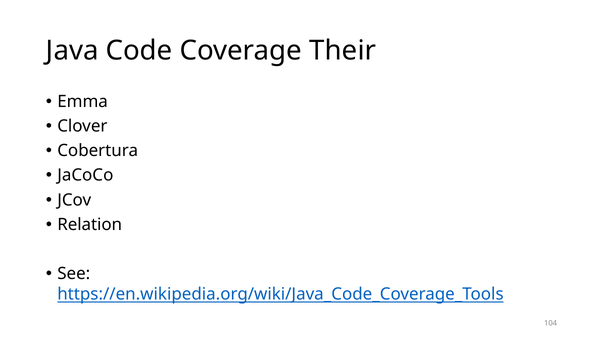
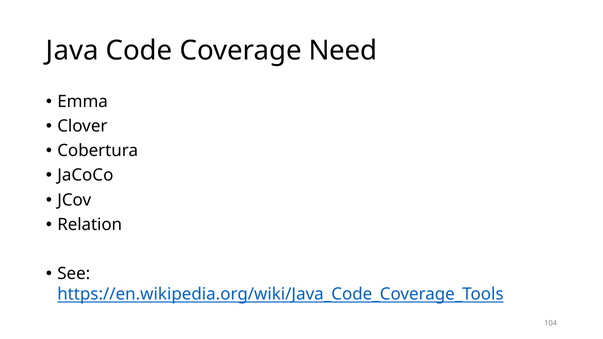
Their: Their -> Need
